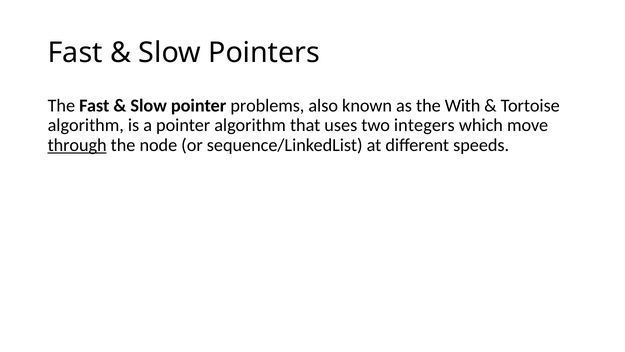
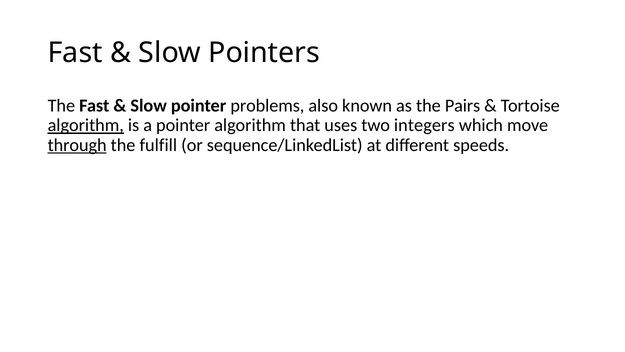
With: With -> Pairs
algorithm at (86, 125) underline: none -> present
node: node -> fulfill
